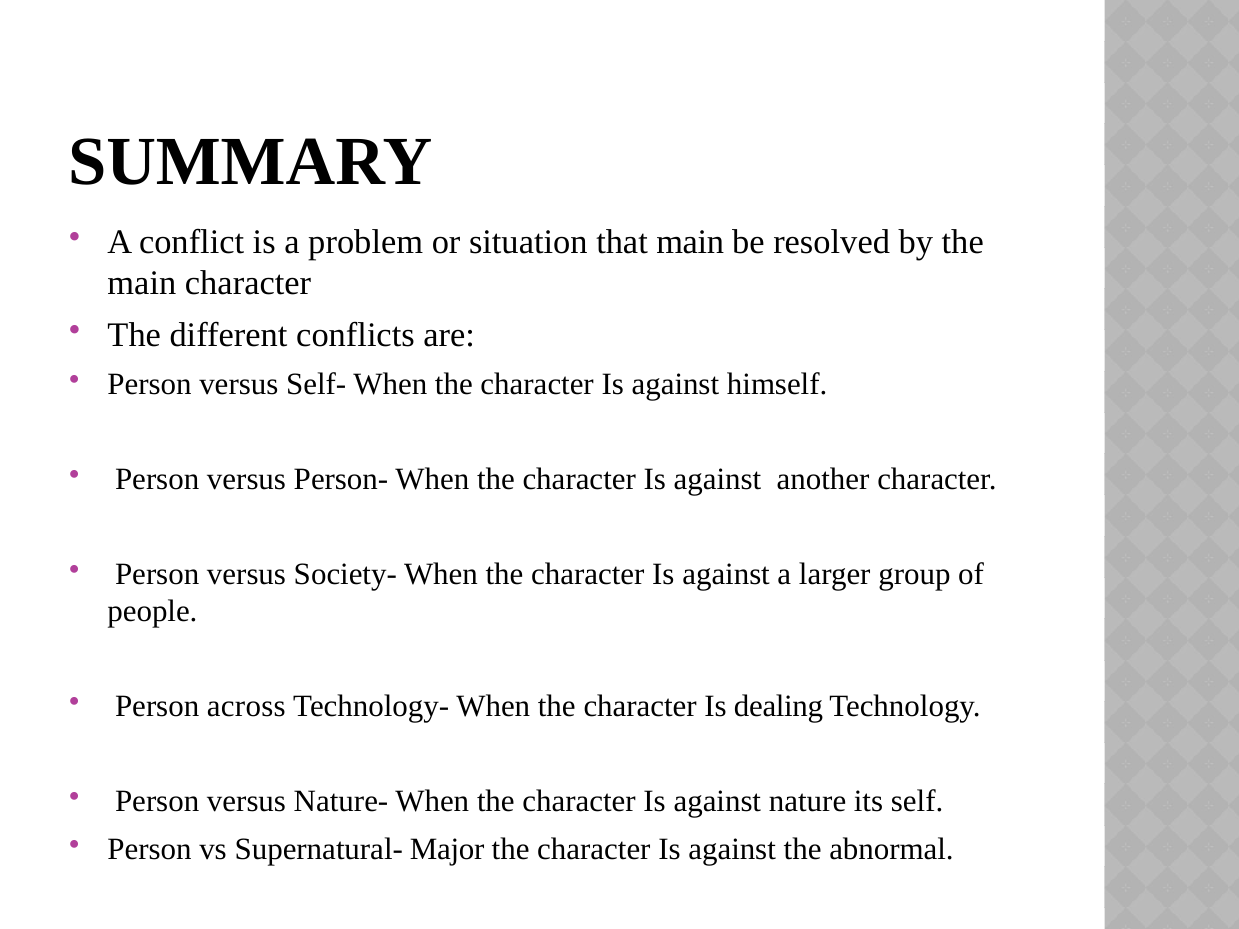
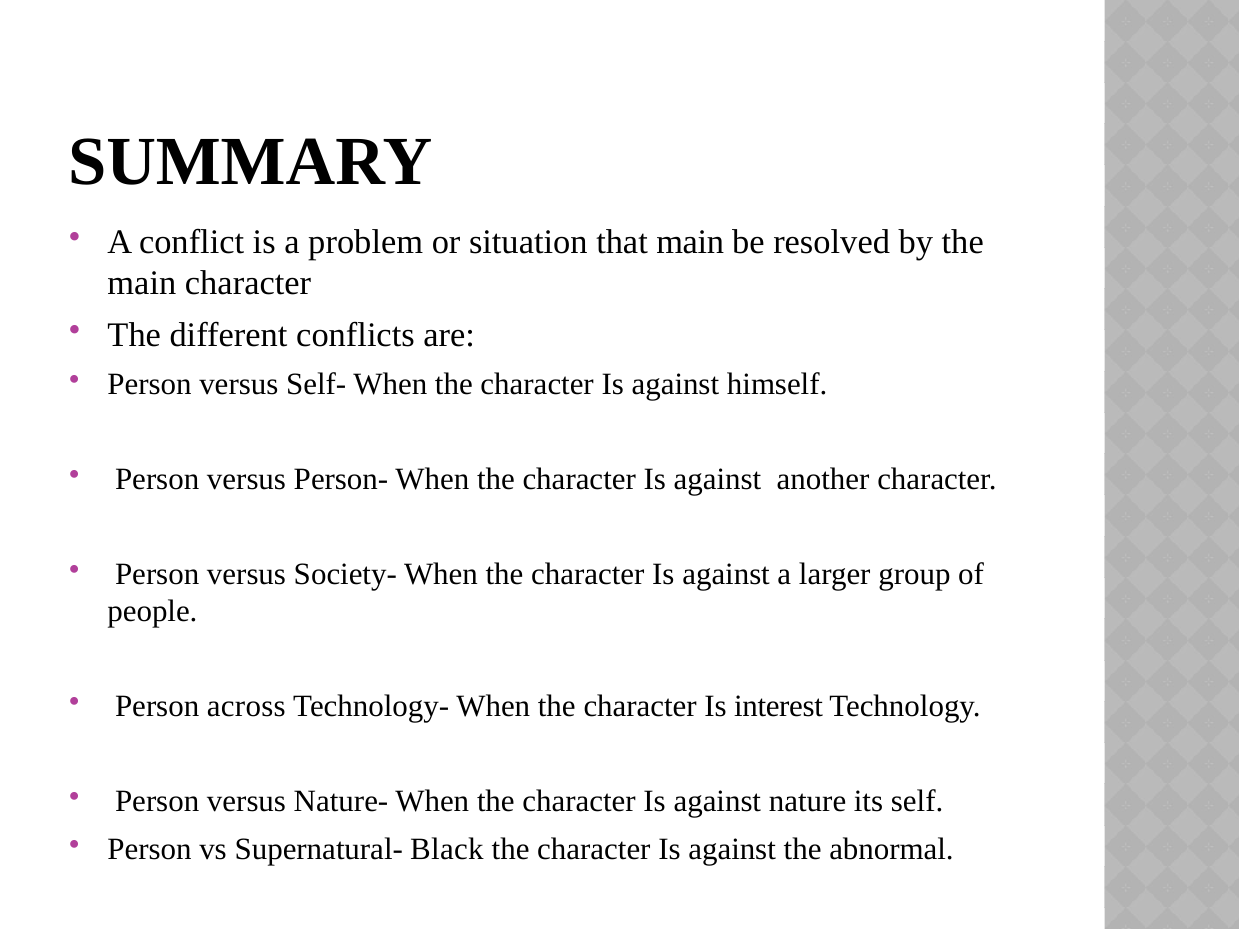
dealing: dealing -> interest
Major: Major -> Black
